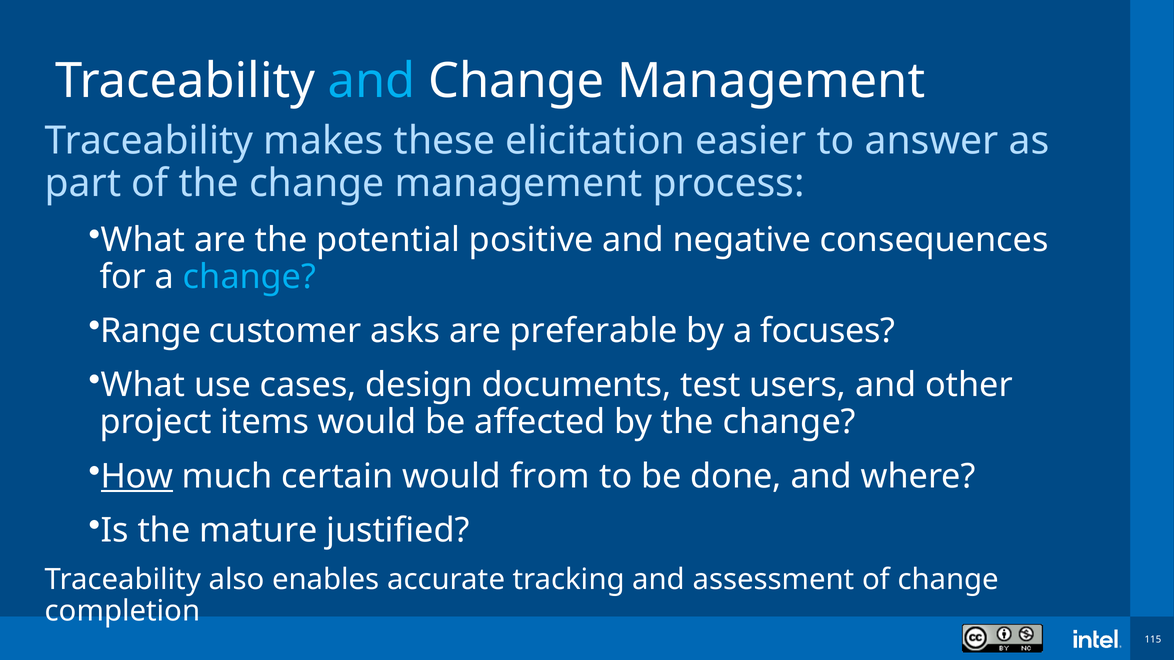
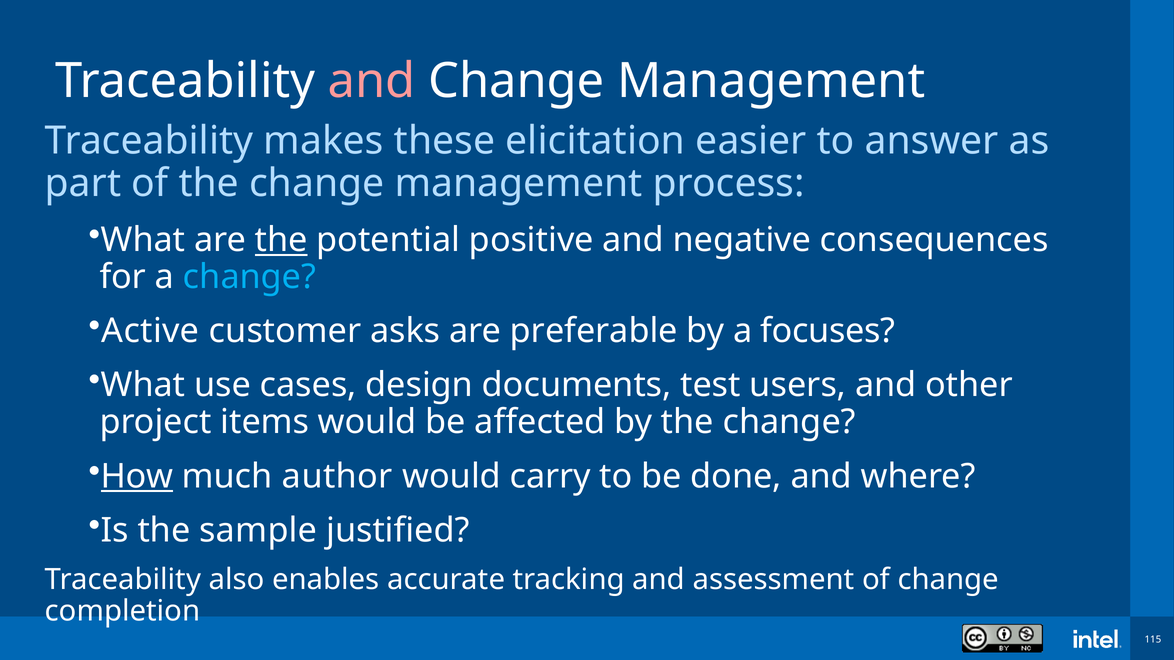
and at (372, 81) colour: light blue -> pink
the at (281, 240) underline: none -> present
Range: Range -> Active
certain: certain -> author
from: from -> carry
mature: mature -> sample
